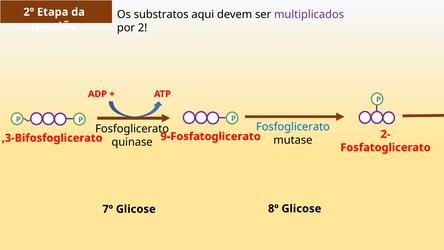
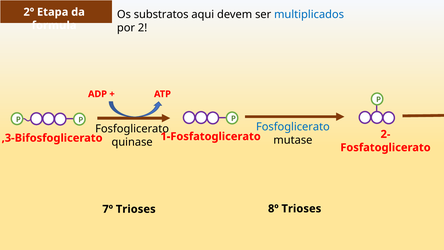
multiplicados colour: purple -> blue
questão: questão -> formula
9-Fosfatoglicerato: 9-Fosfatoglicerato -> 1-Fosfatoglicerato
8º Glicose: Glicose -> Trioses
7º Glicose: Glicose -> Trioses
